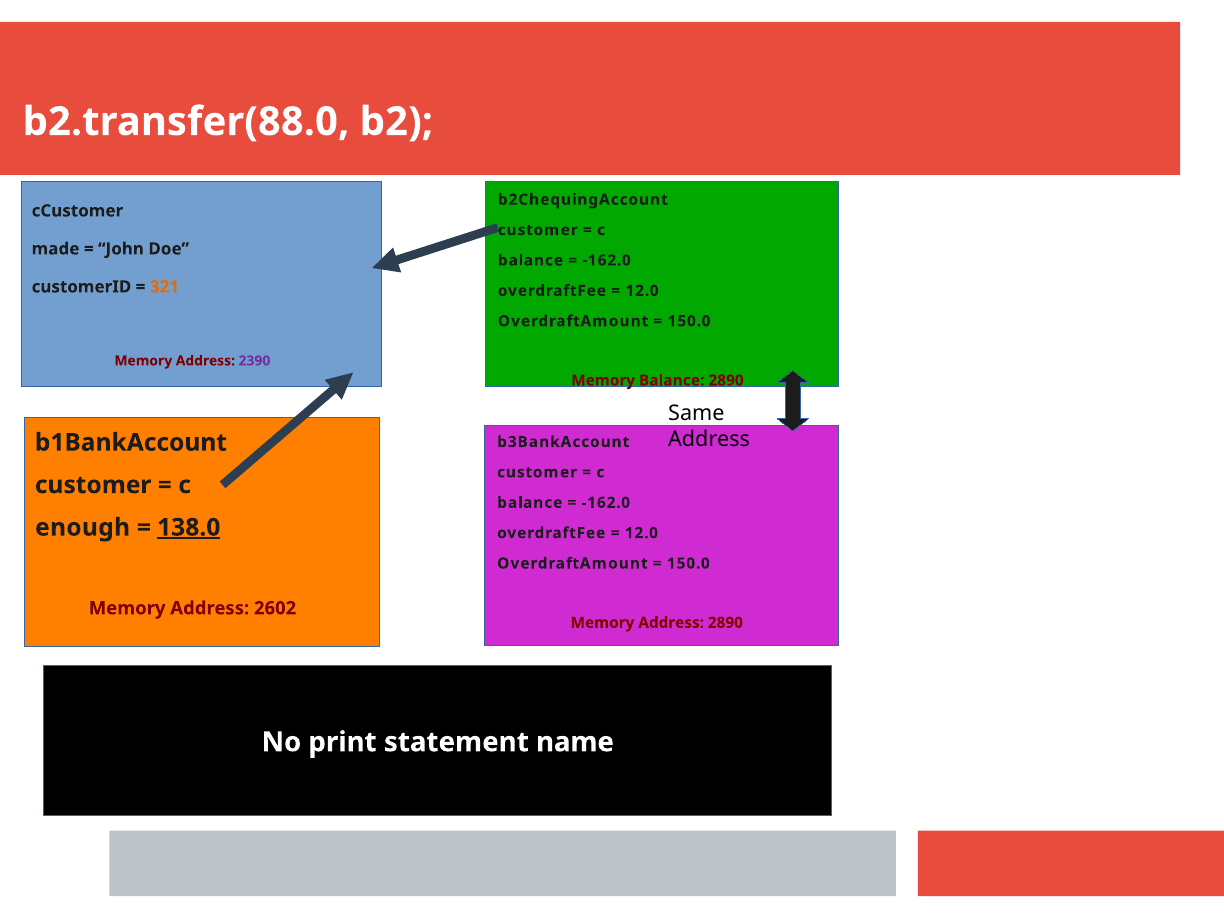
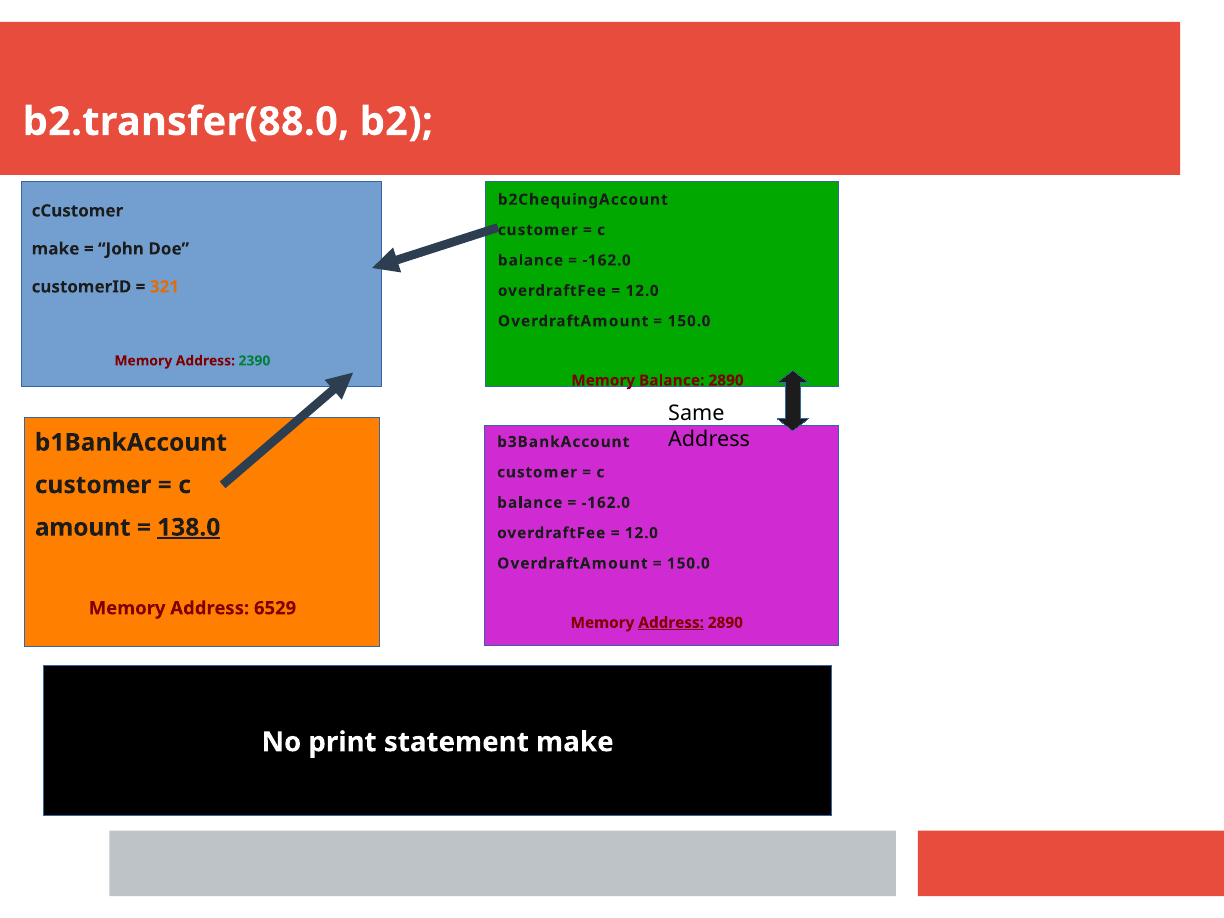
made at (56, 249): made -> make
2390 colour: purple -> green
enough: enough -> amount
2602: 2602 -> 6529
Address at (671, 623) underline: none -> present
statement name: name -> make
